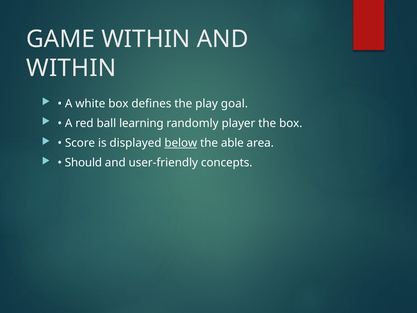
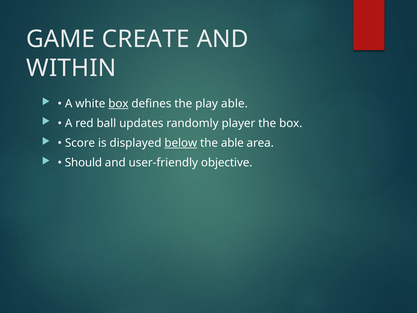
GAME WITHIN: WITHIN -> CREATE
box at (118, 103) underline: none -> present
play goal: goal -> able
learning: learning -> updates
concepts: concepts -> objective
